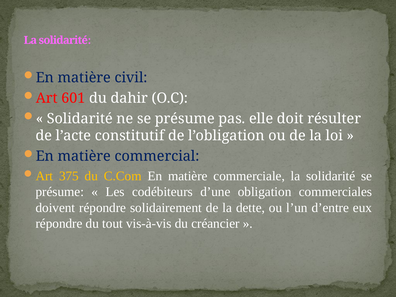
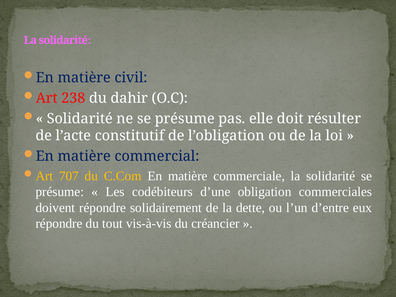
601: 601 -> 238
375: 375 -> 707
